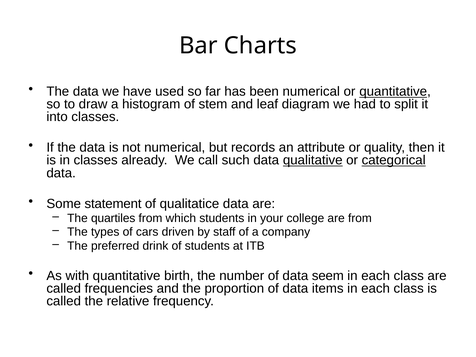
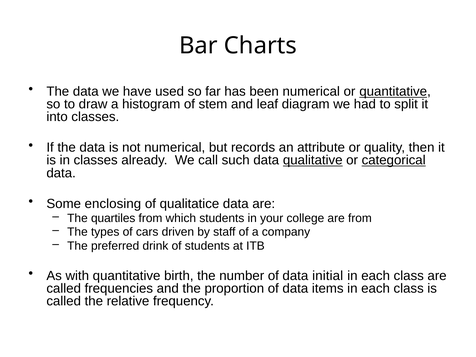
statement: statement -> enclosing
seem: seem -> initial
